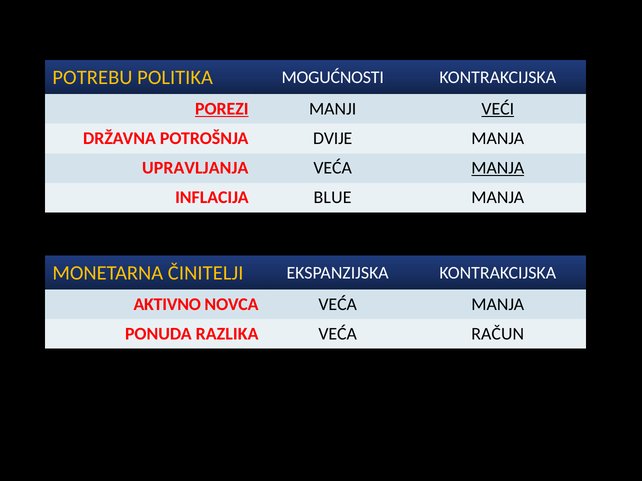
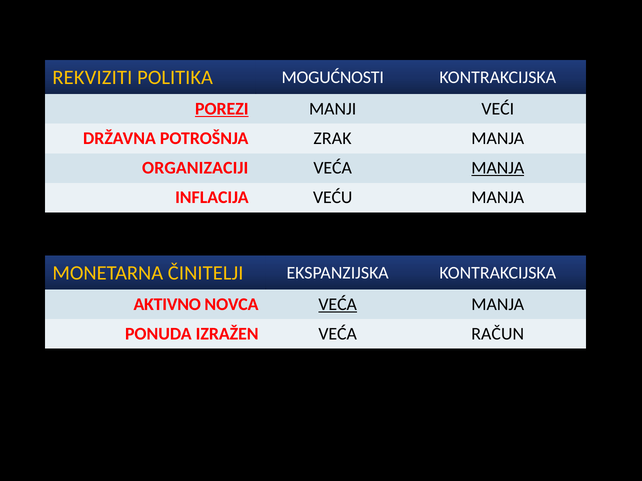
POTREBU: POTREBU -> REKVIZITI
VEĆI underline: present -> none
DVIJE: DVIJE -> ZRAK
UPRAVLJANJA: UPRAVLJANJA -> ORGANIZACIJI
BLUE: BLUE -> VEĆU
VEĆA at (338, 305) underline: none -> present
RAZLIKA: RAZLIKA -> IZRAŽEN
